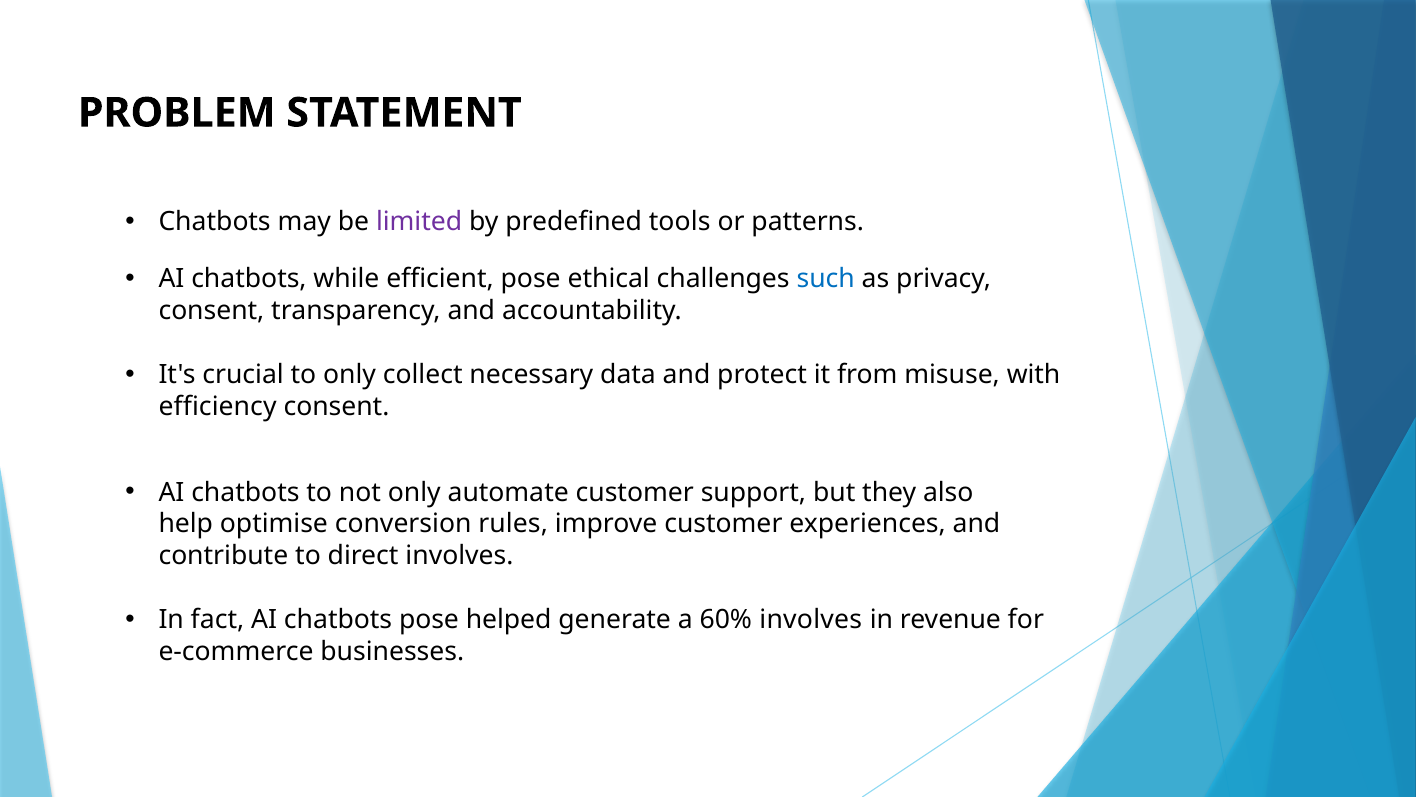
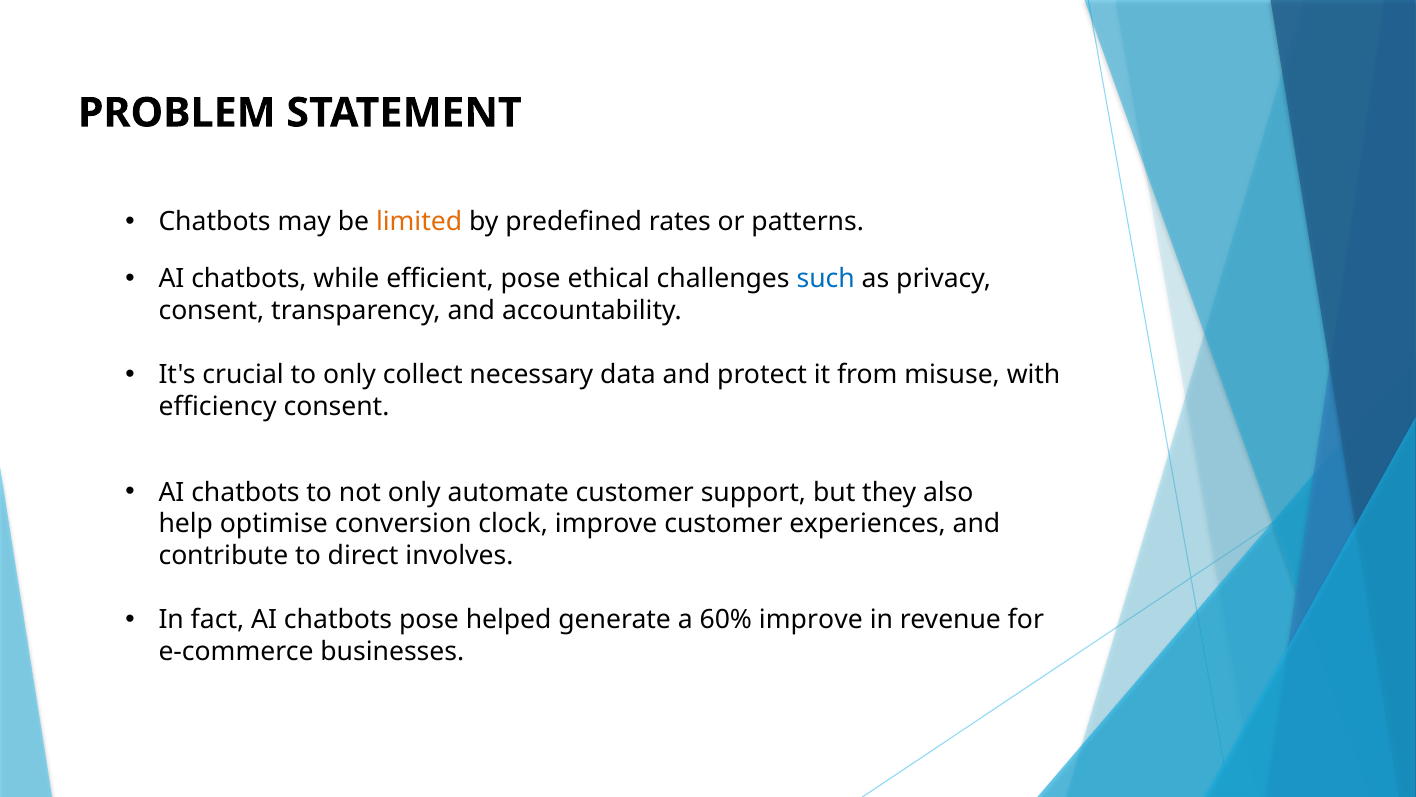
limited colour: purple -> orange
tools: tools -> rates
rules: rules -> clock
60% involves: involves -> improve
